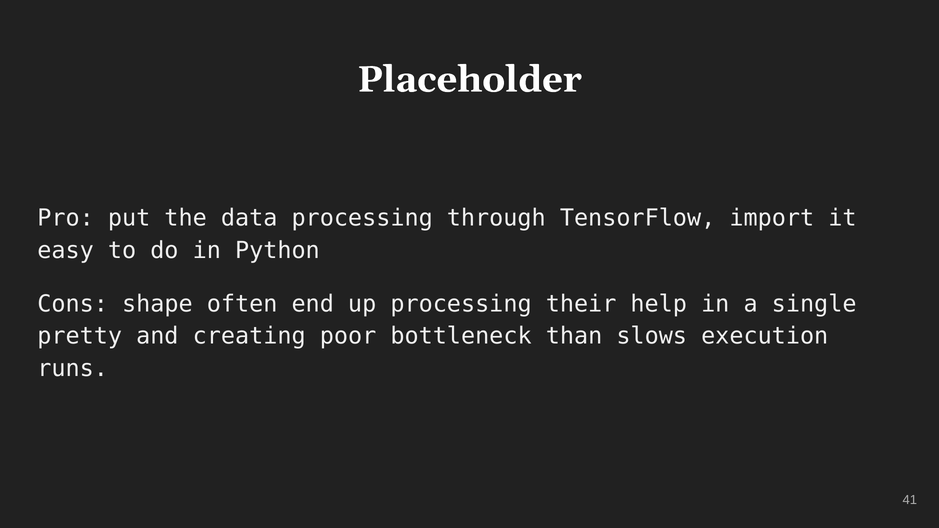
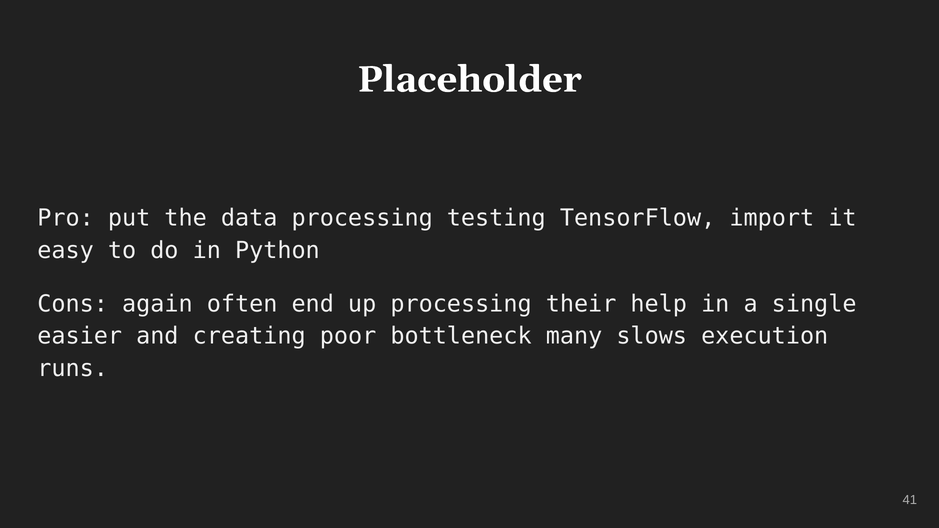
through: through -> testing
shape: shape -> again
pretty: pretty -> easier
than: than -> many
